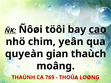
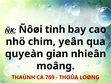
töôi: töôi -> tình
cao underline: present -> none
thaùch: thaùch -> nhieân
